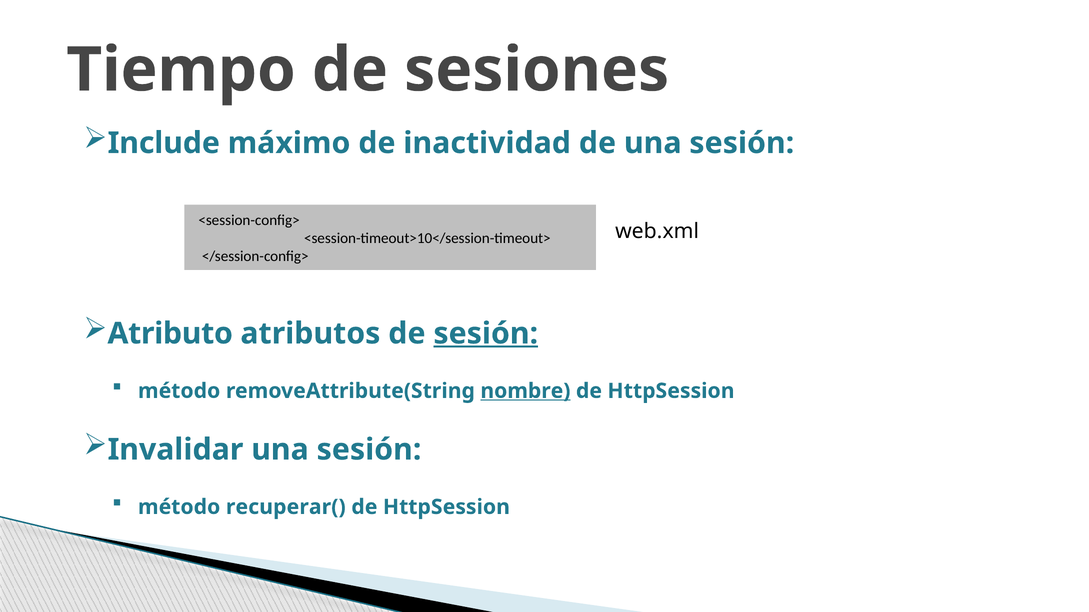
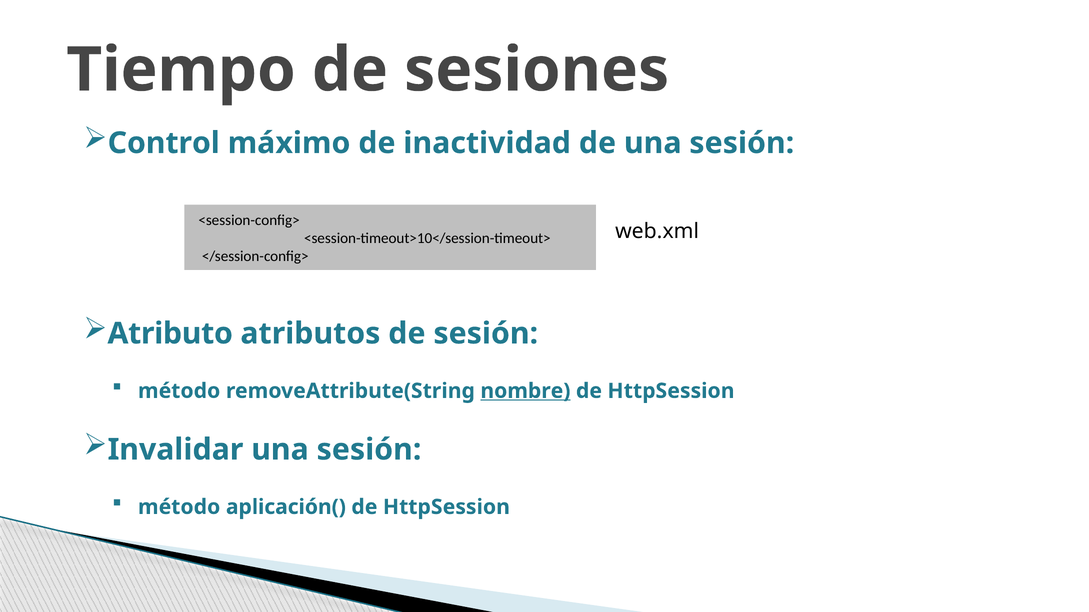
Include: Include -> Control
sesión at (486, 334) underline: present -> none
recuperar(: recuperar( -> aplicación(
